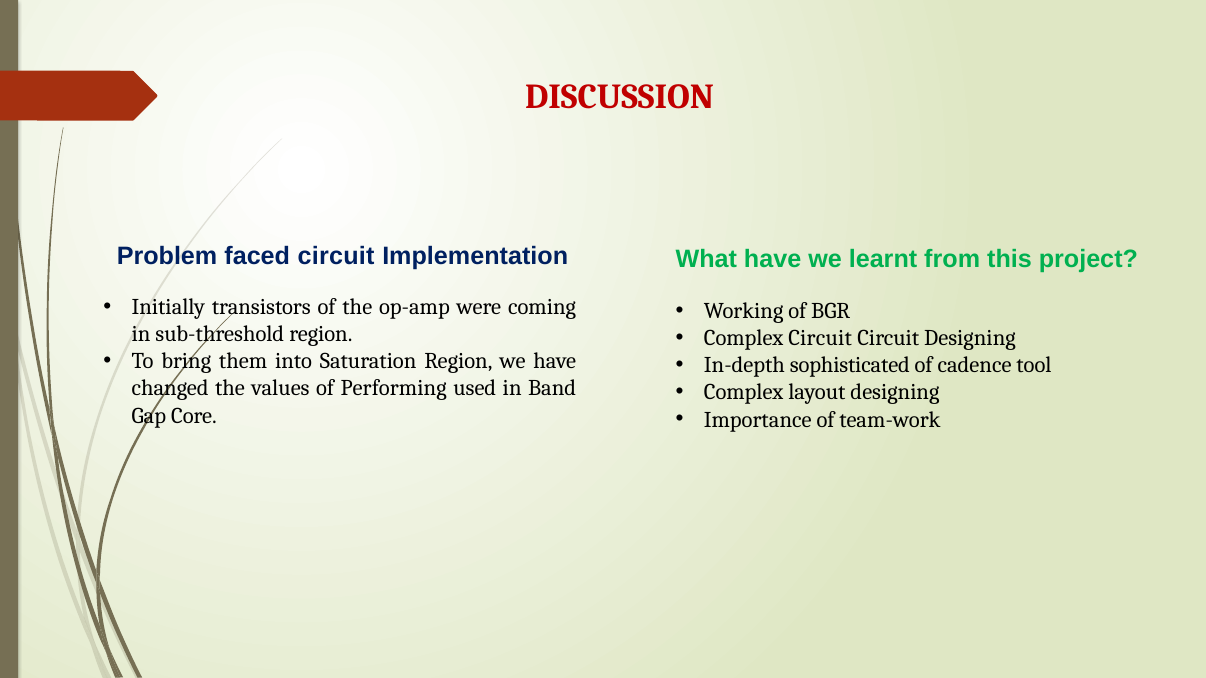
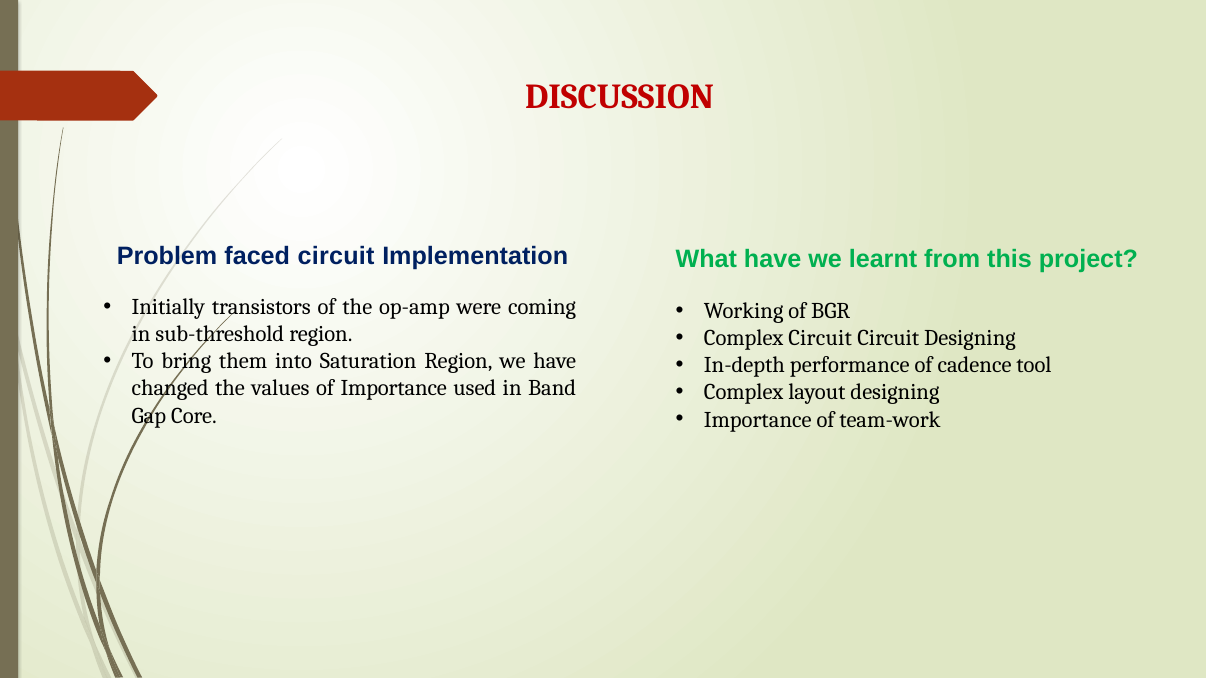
sophisticated: sophisticated -> performance
of Performing: Performing -> Importance
